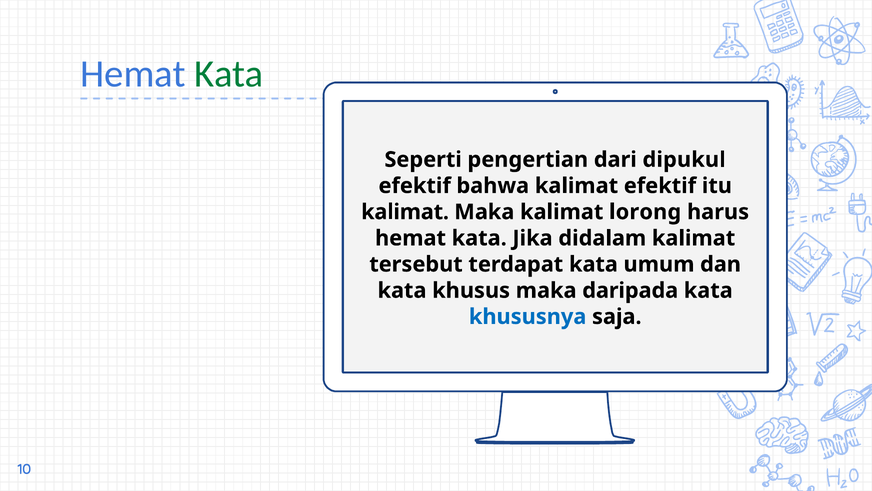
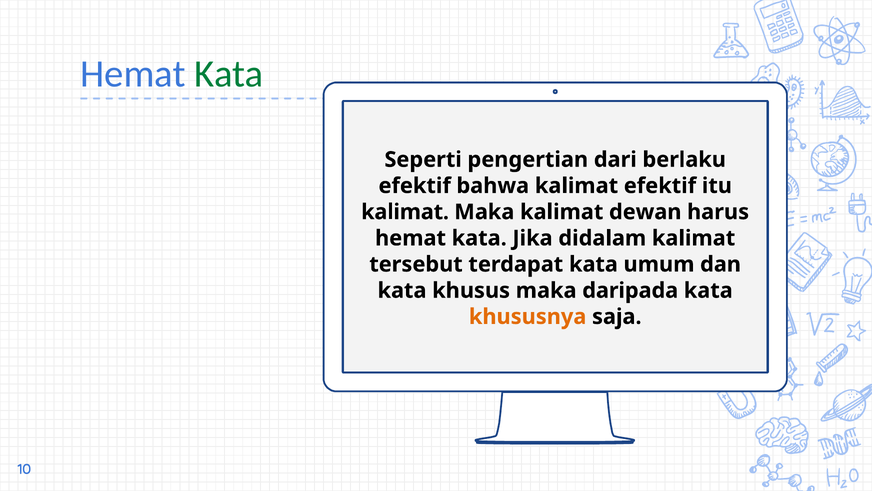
dipukul: dipukul -> berlaku
lorong: lorong -> dewan
khususnya colour: blue -> orange
